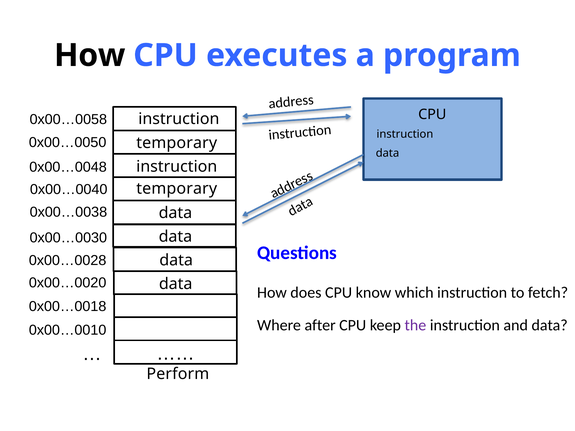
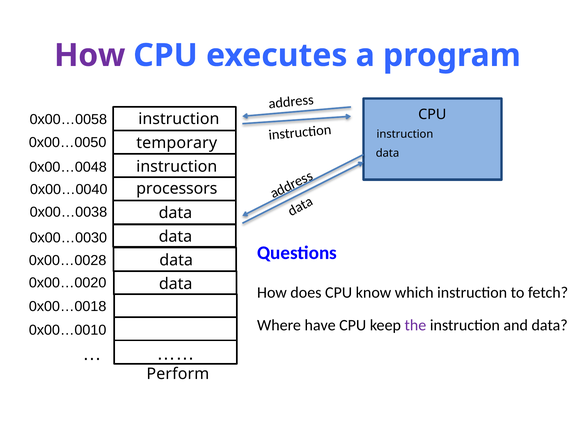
How at (90, 55) colour: black -> purple
temporary at (177, 189): temporary -> processors
after: after -> have
